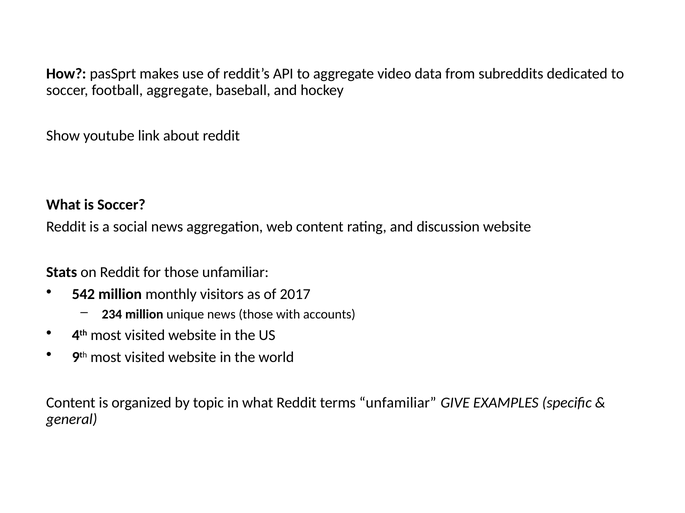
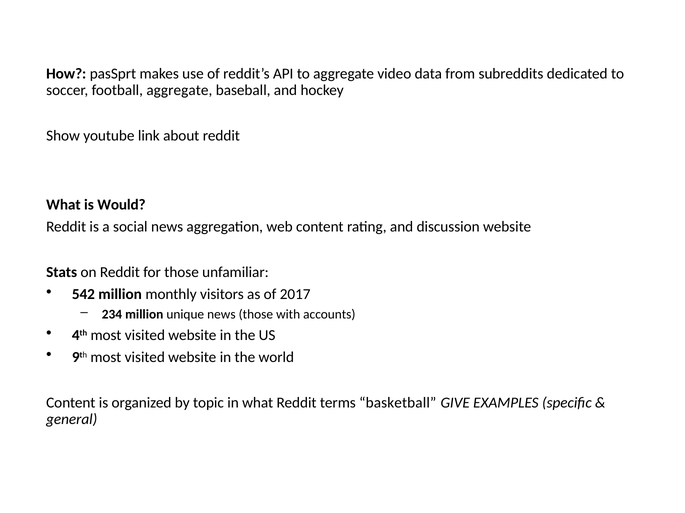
is Soccer: Soccer -> Would
terms unfamiliar: unfamiliar -> basketball
